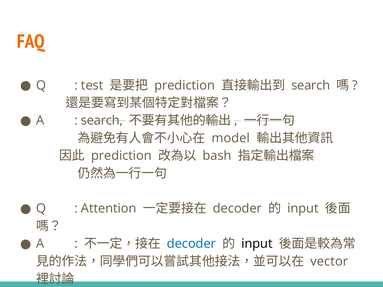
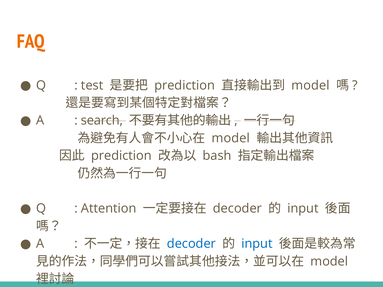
search at (311, 85): search -> model
input at (257, 244) colour: black -> blue
vector at (329, 262): vector -> model
